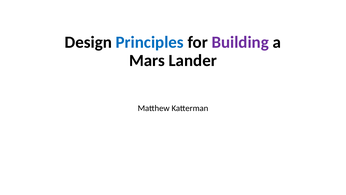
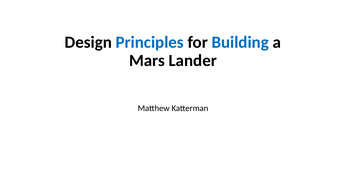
Building colour: purple -> blue
